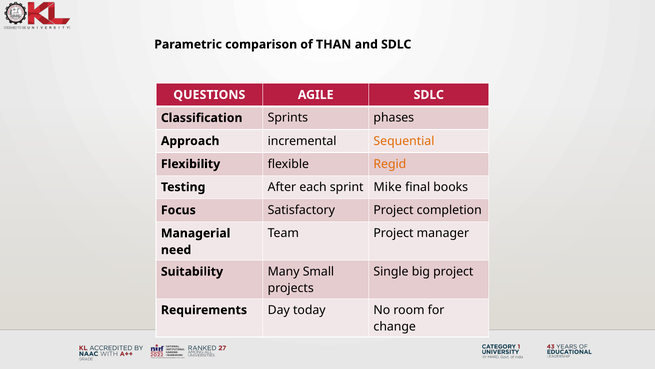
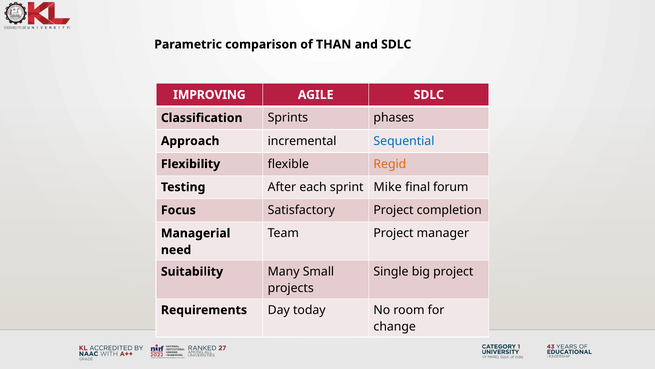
QUESTIONS: QUESTIONS -> IMPROVING
Sequential colour: orange -> blue
books: books -> forum
